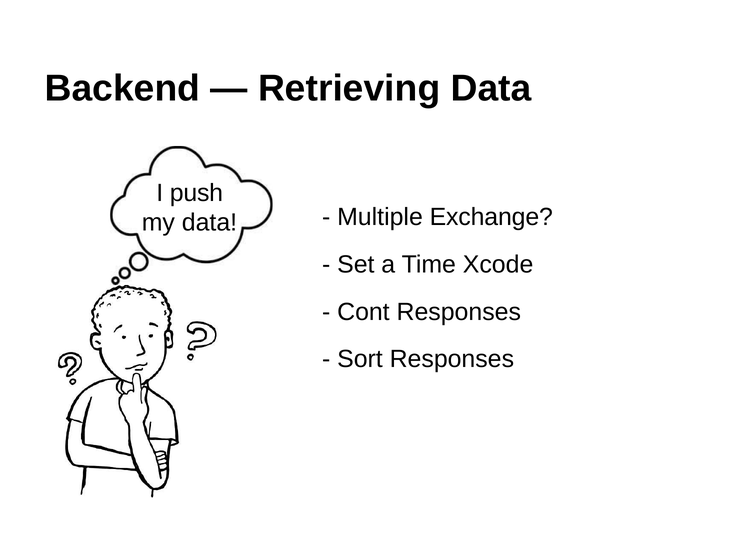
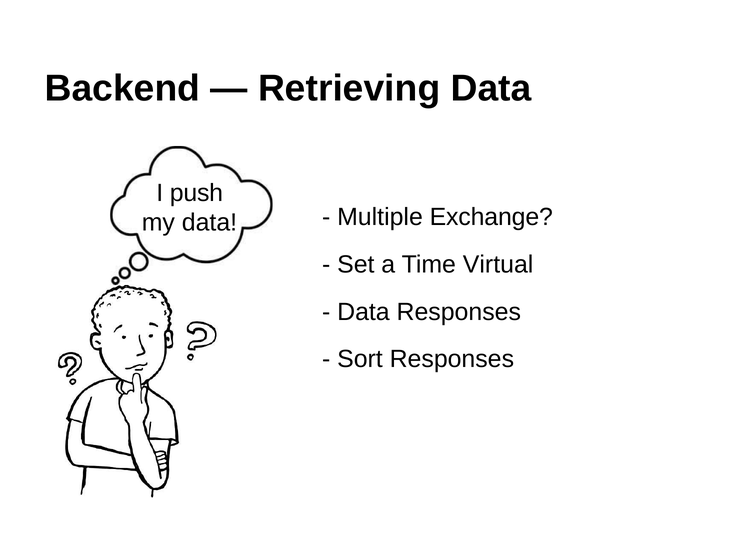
Xcode: Xcode -> Virtual
Cont at (363, 312): Cont -> Data
